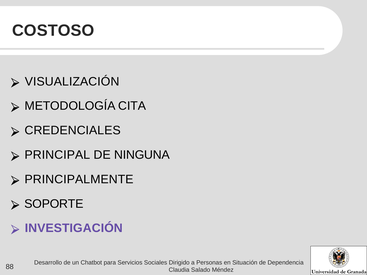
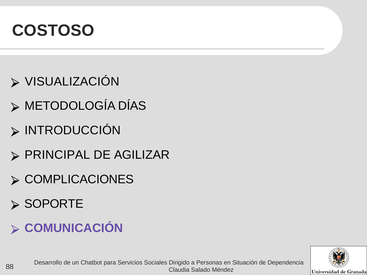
CITA: CITA -> DÍAS
CREDENCIALES: CREDENCIALES -> INTRODUCCIÓN
NINGUNA: NINGUNA -> AGILIZAR
PRINCIPALMENTE: PRINCIPALMENTE -> COMPLICACIONES
INVESTIGACIÓN: INVESTIGACIÓN -> COMUNICACIÓN
